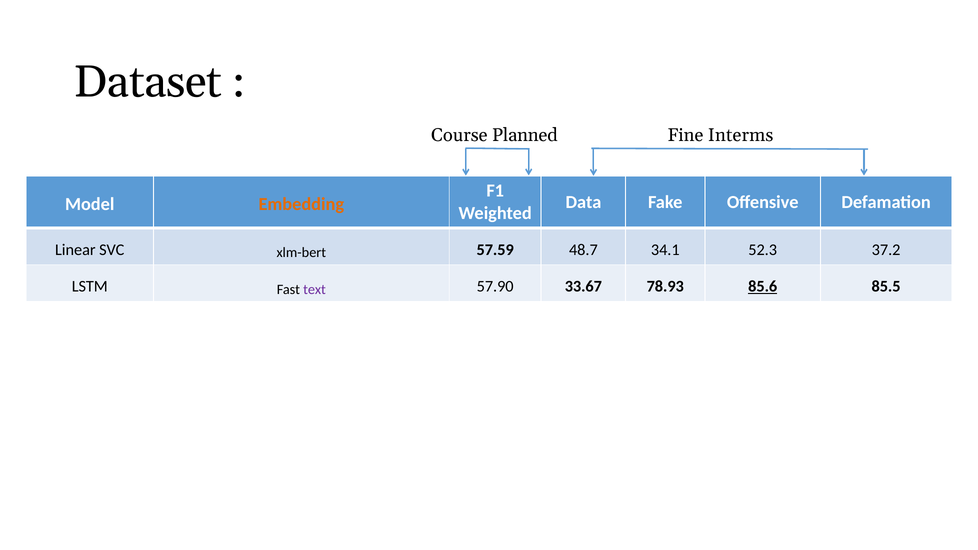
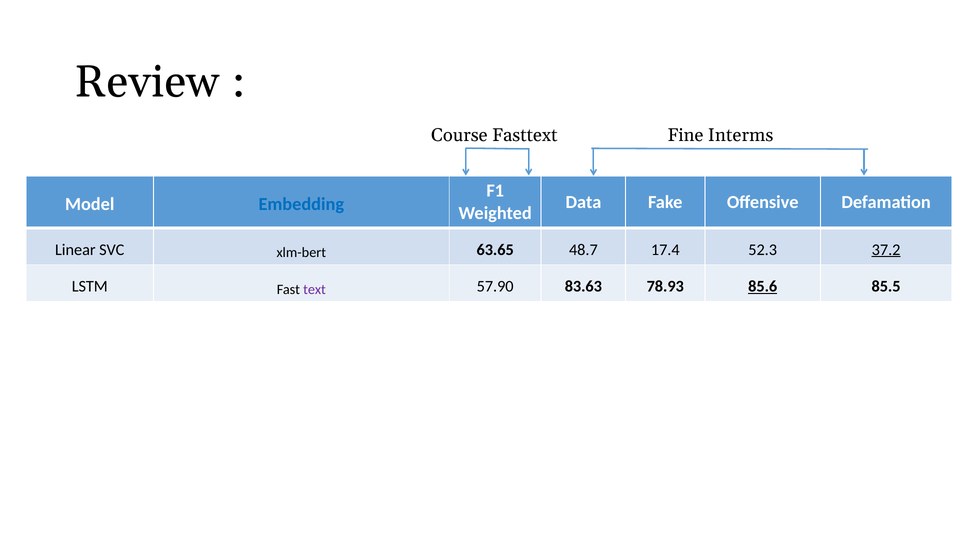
Dataset: Dataset -> Review
Planned: Planned -> Fasttext
Embedding colour: orange -> blue
57.59: 57.59 -> 63.65
34.1: 34.1 -> 17.4
37.2 underline: none -> present
33.67: 33.67 -> 83.63
